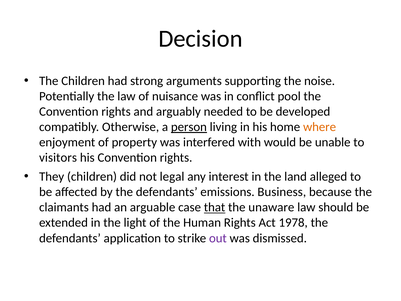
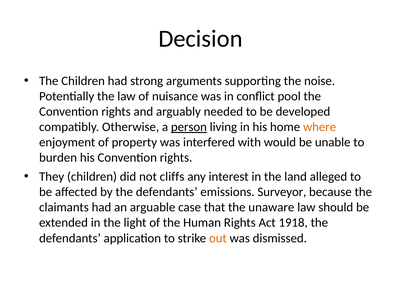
visitors: visitors -> burden
legal: legal -> cliffs
Business: Business -> Surveyor
that underline: present -> none
1978: 1978 -> 1918
out colour: purple -> orange
